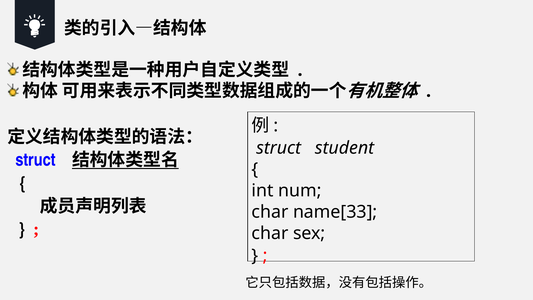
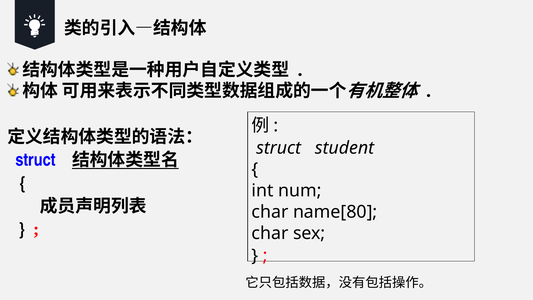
name[33: name[33 -> name[80
